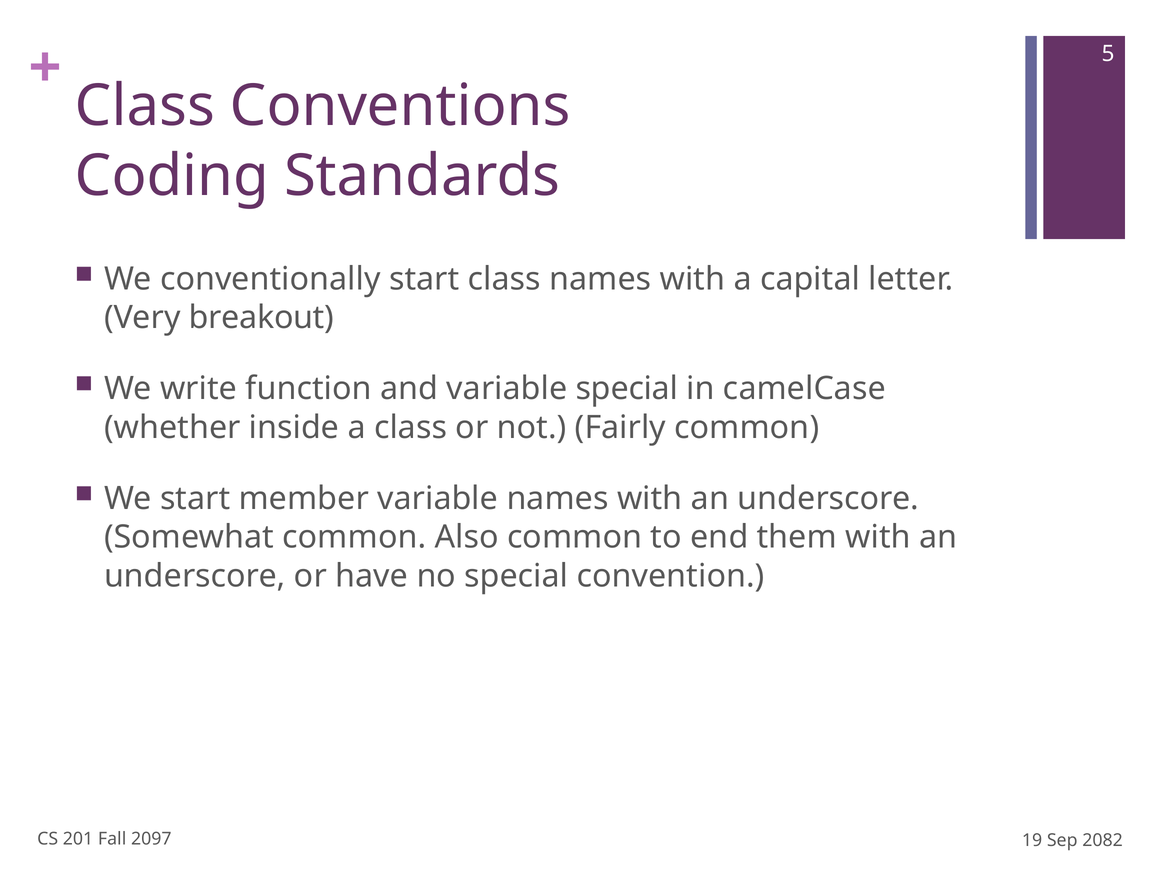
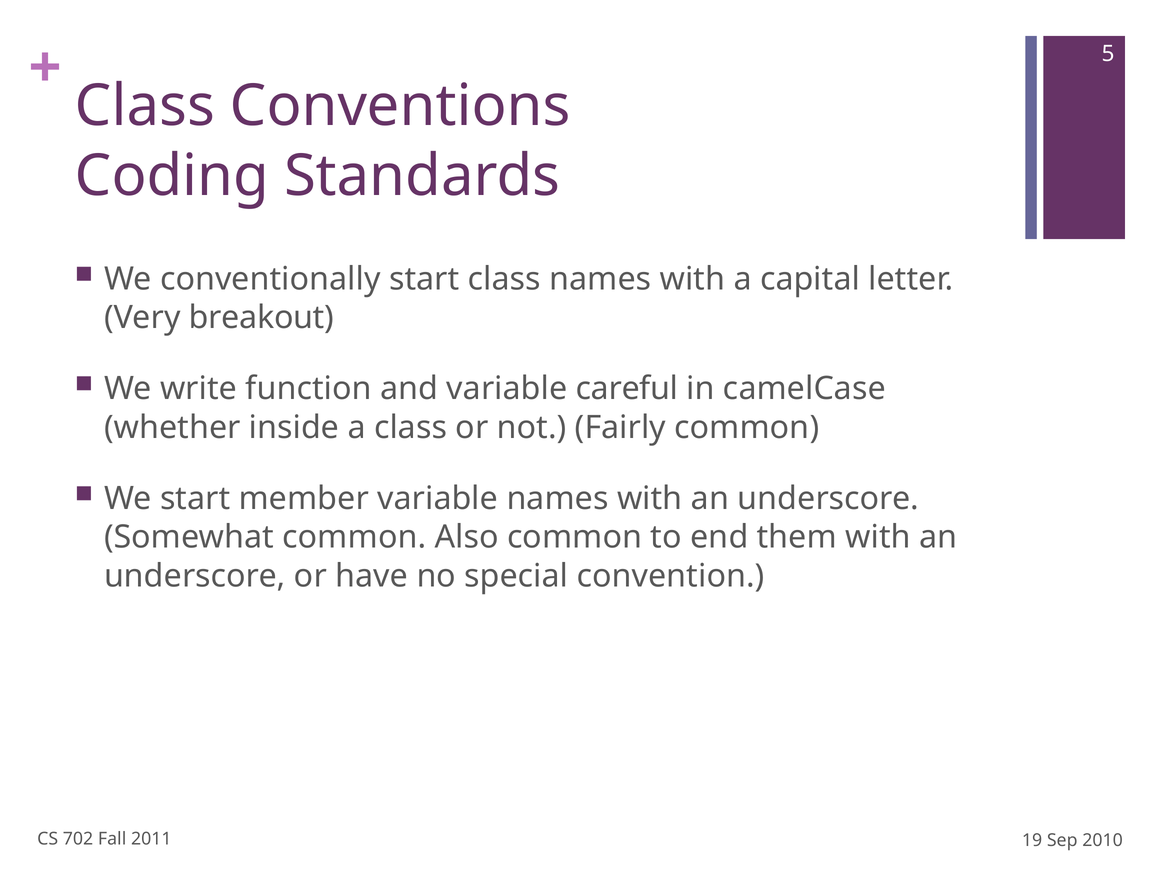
variable special: special -> careful
201: 201 -> 702
2097: 2097 -> 2011
2082: 2082 -> 2010
